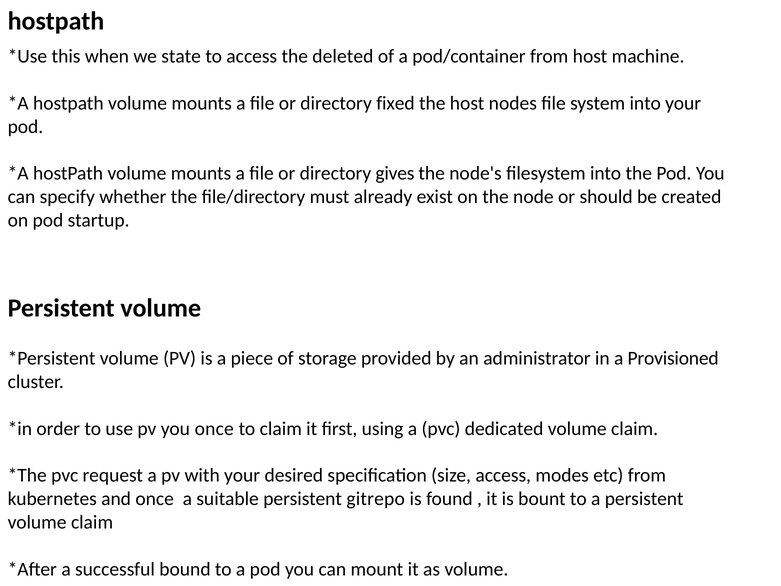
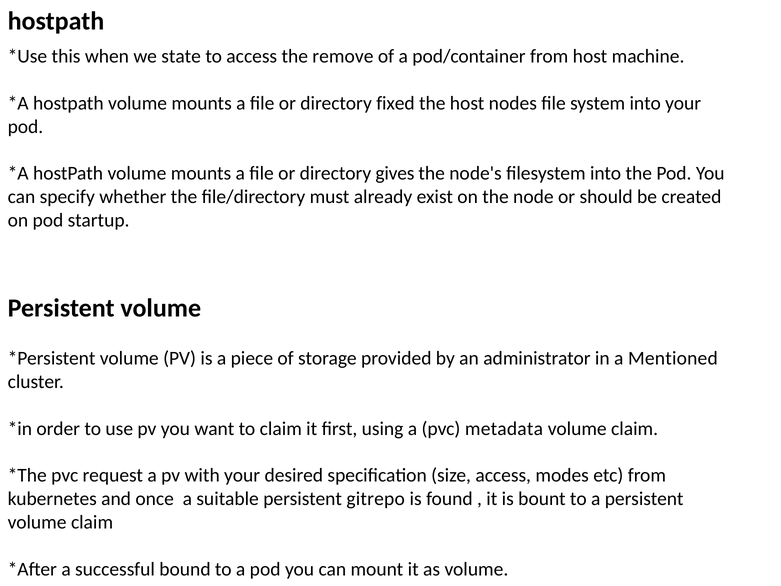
deleted: deleted -> remove
Provisioned: Provisioned -> Mentioned
you once: once -> want
dedicated: dedicated -> metadata
